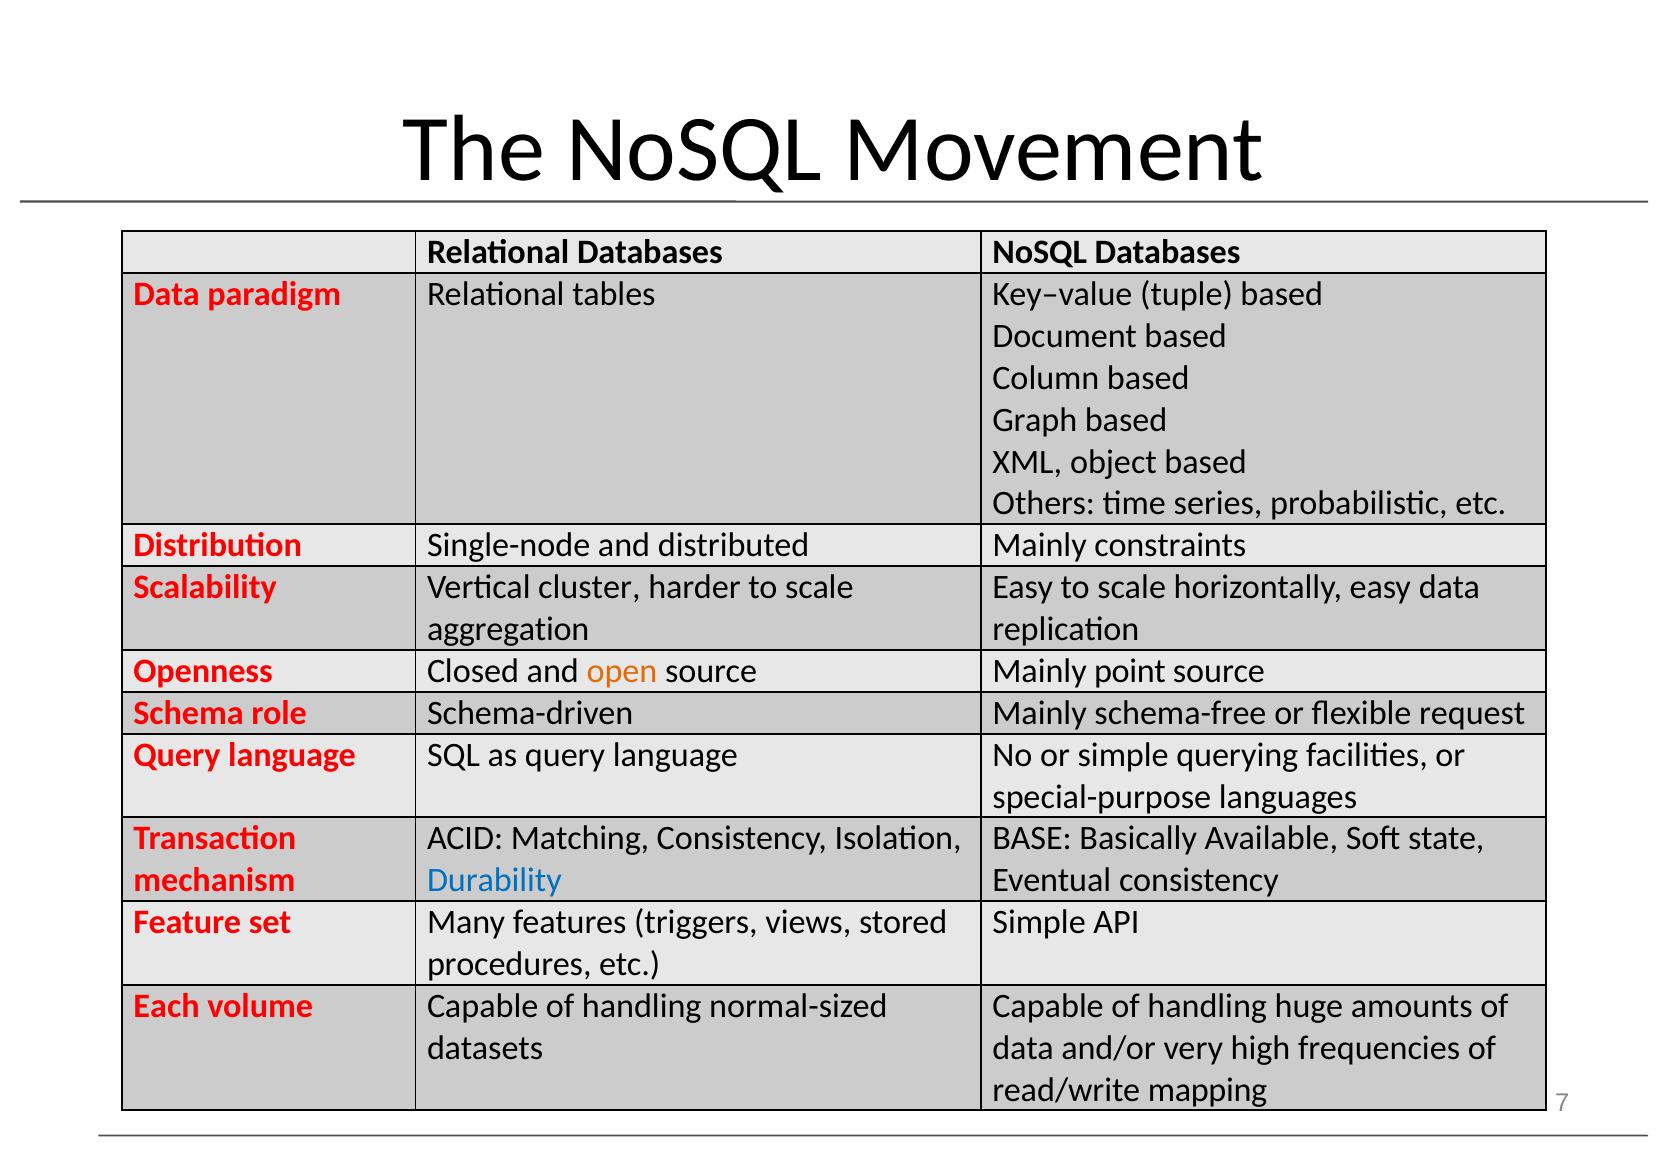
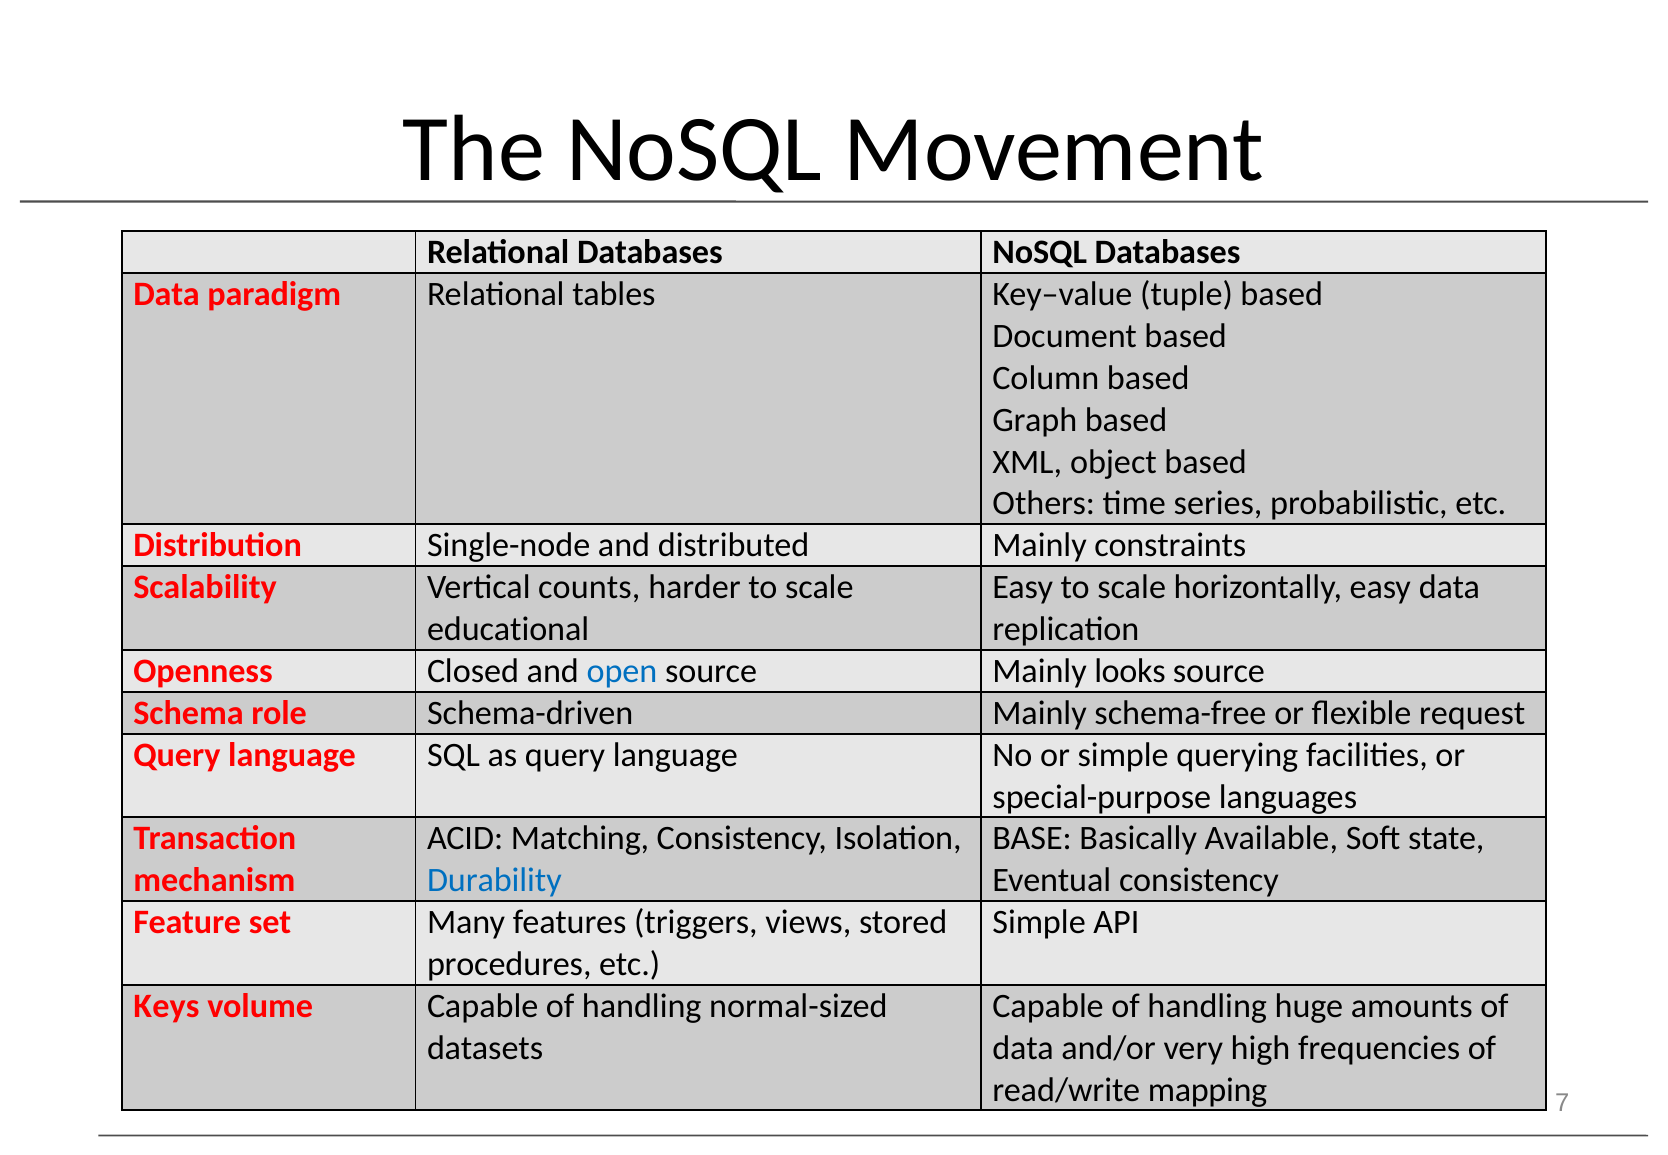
cluster: cluster -> counts
aggregation: aggregation -> educational
open colour: orange -> blue
point: point -> looks
Each: Each -> Keys
